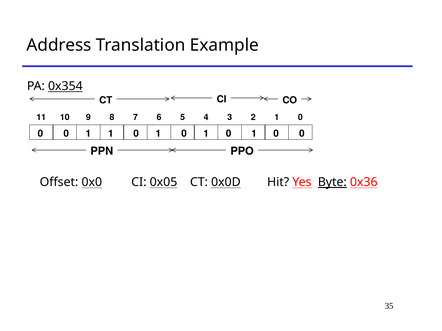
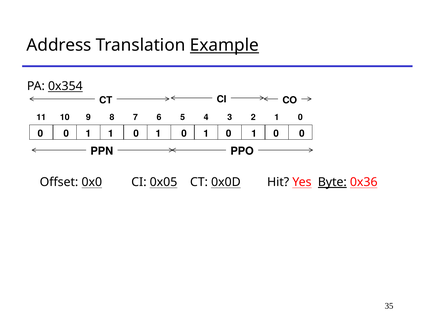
Example underline: none -> present
